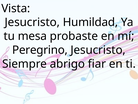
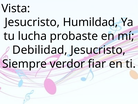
mesa: mesa -> lucha
Peregrino: Peregrino -> Debilidad
abrigo: abrigo -> verdor
